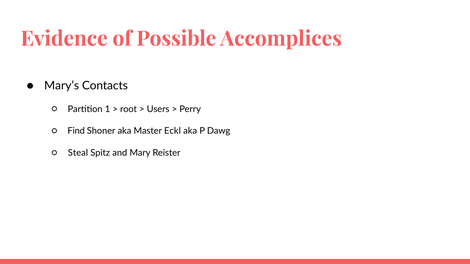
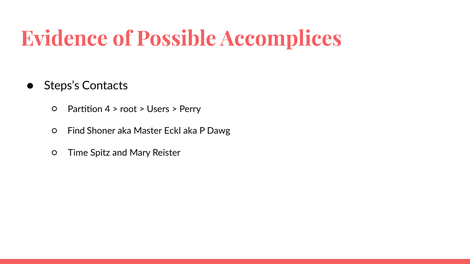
Mary’s: Mary’s -> Steps’s
1: 1 -> 4
Steal: Steal -> Time
